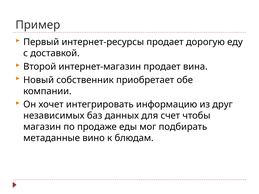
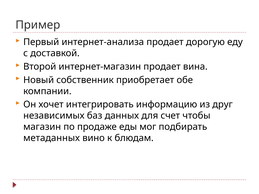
интернет-ресурсы: интернет-ресурсы -> интернет-анализа
метаданные: метаданные -> метаданных
